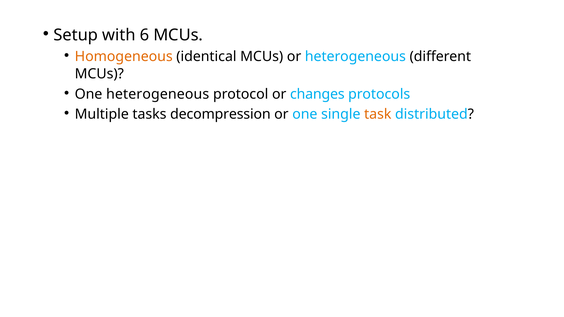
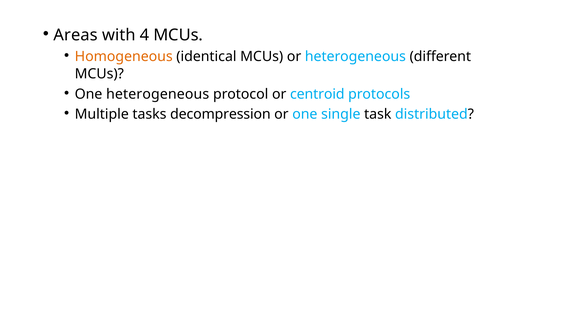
Setup: Setup -> Areas
6: 6 -> 4
changes: changes -> centroid
task colour: orange -> black
